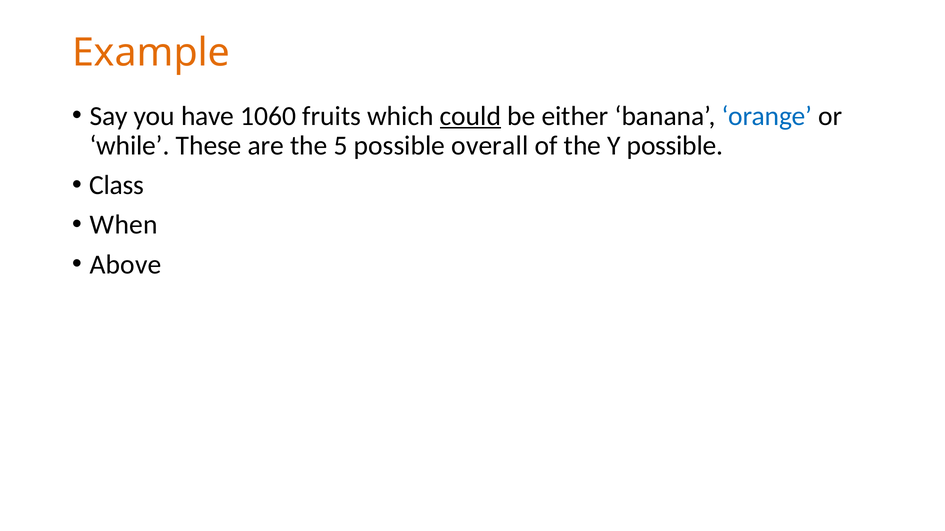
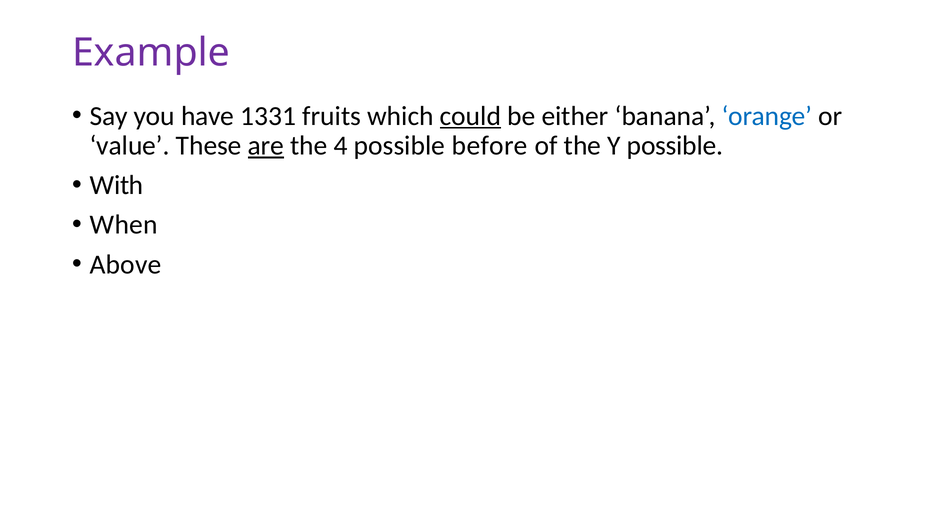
Example colour: orange -> purple
1060: 1060 -> 1331
while: while -> value
are underline: none -> present
5: 5 -> 4
overall: overall -> before
Class: Class -> With
